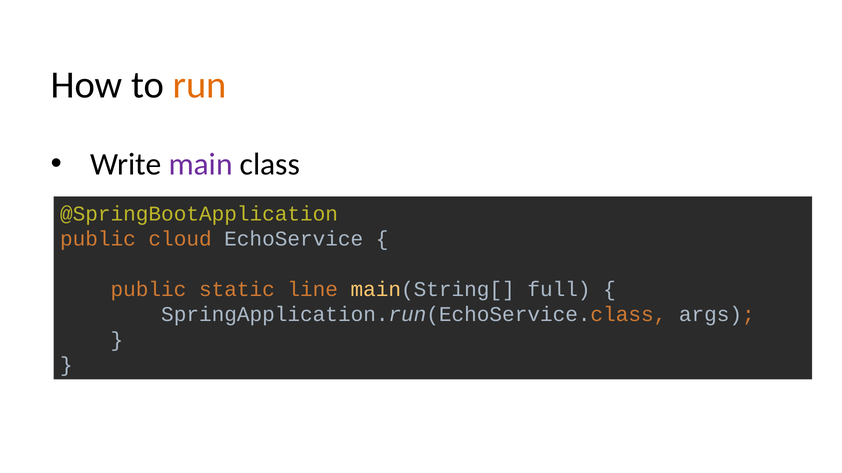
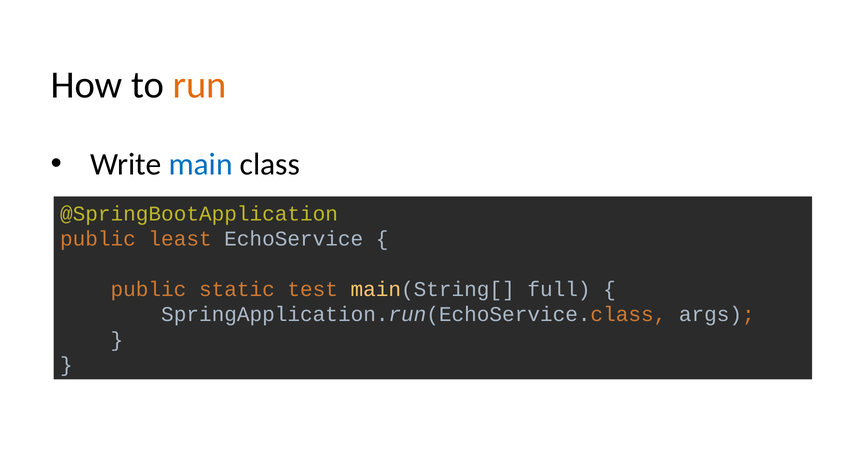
main colour: purple -> blue
cloud: cloud -> least
line: line -> test
